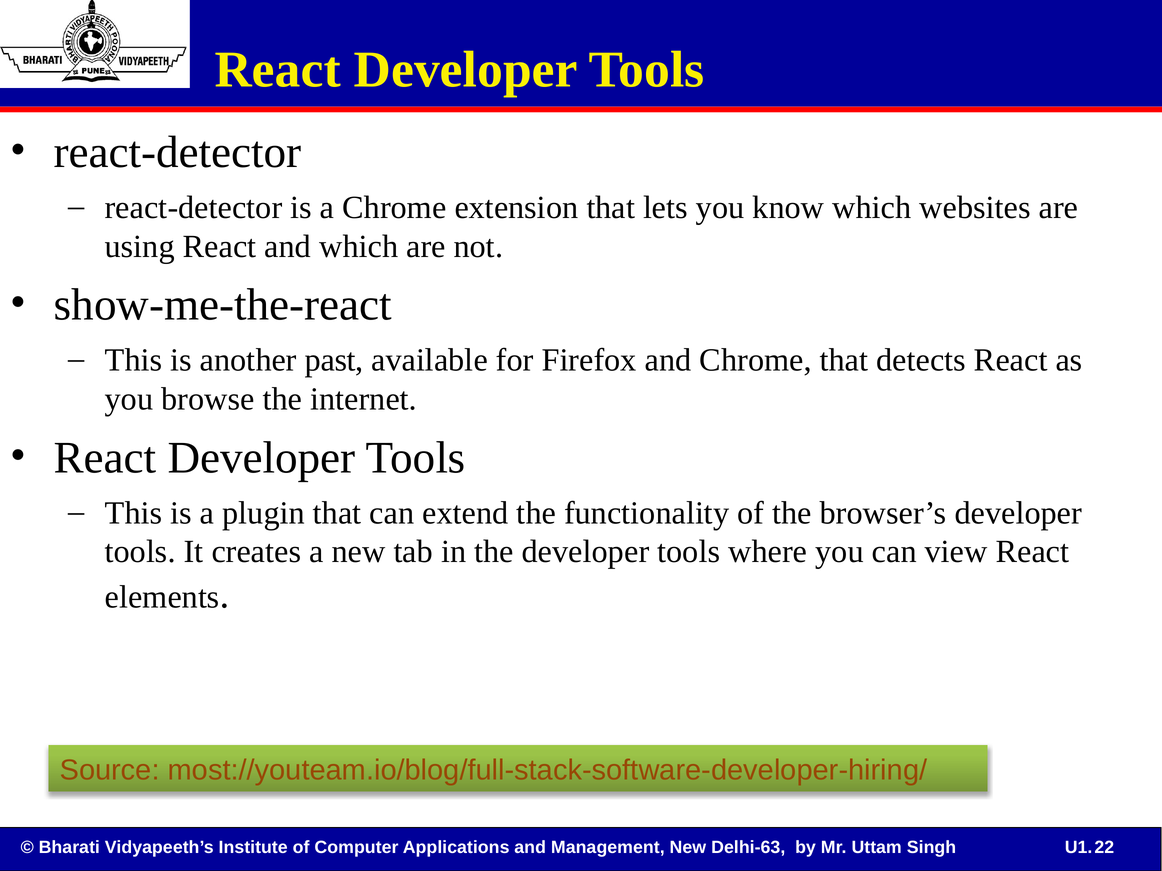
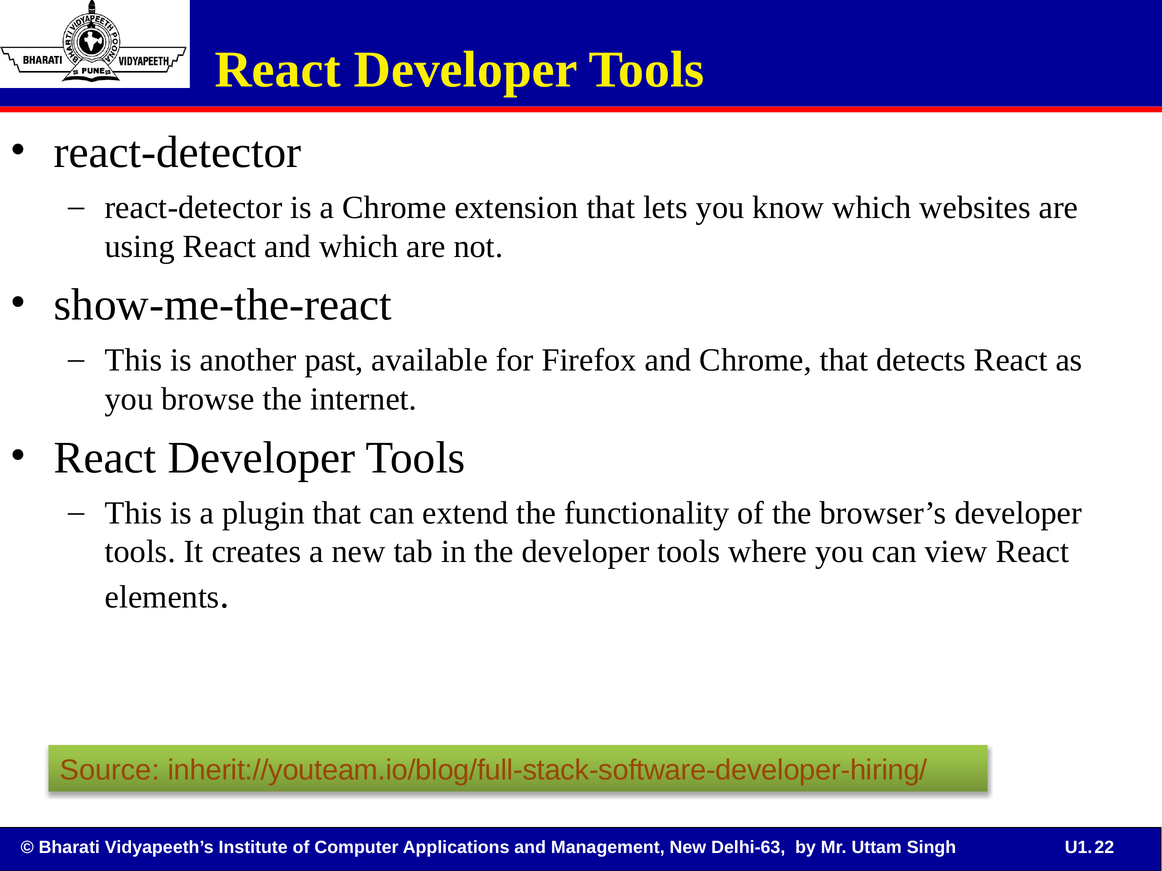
most://youteam.io/blog/full-stack-software-developer-hiring/: most://youteam.io/blog/full-stack-software-developer-hiring/ -> inherit://youteam.io/blog/full-stack-software-developer-hiring/
